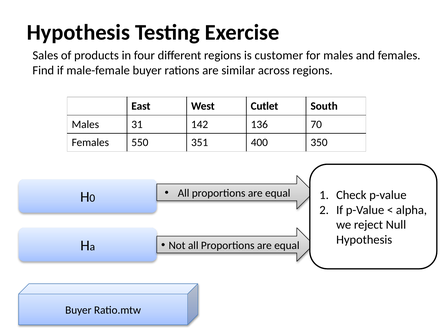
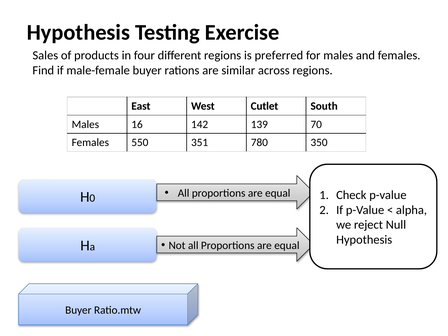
customer: customer -> preferred
31: 31 -> 16
136: 136 -> 139
400: 400 -> 780
